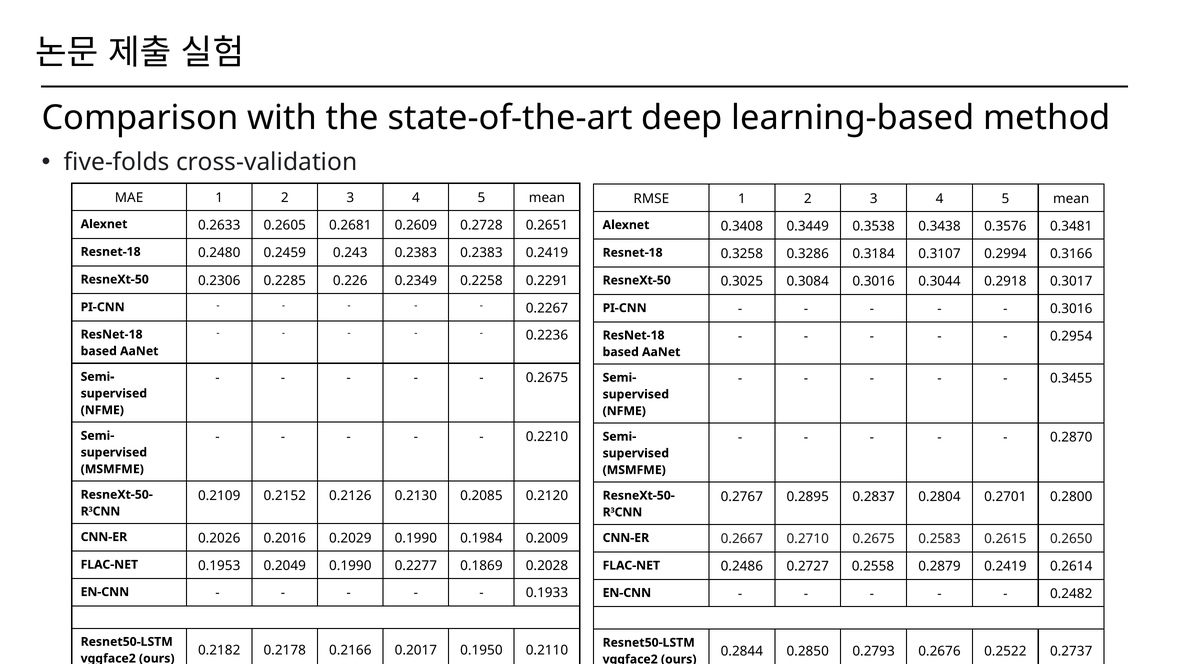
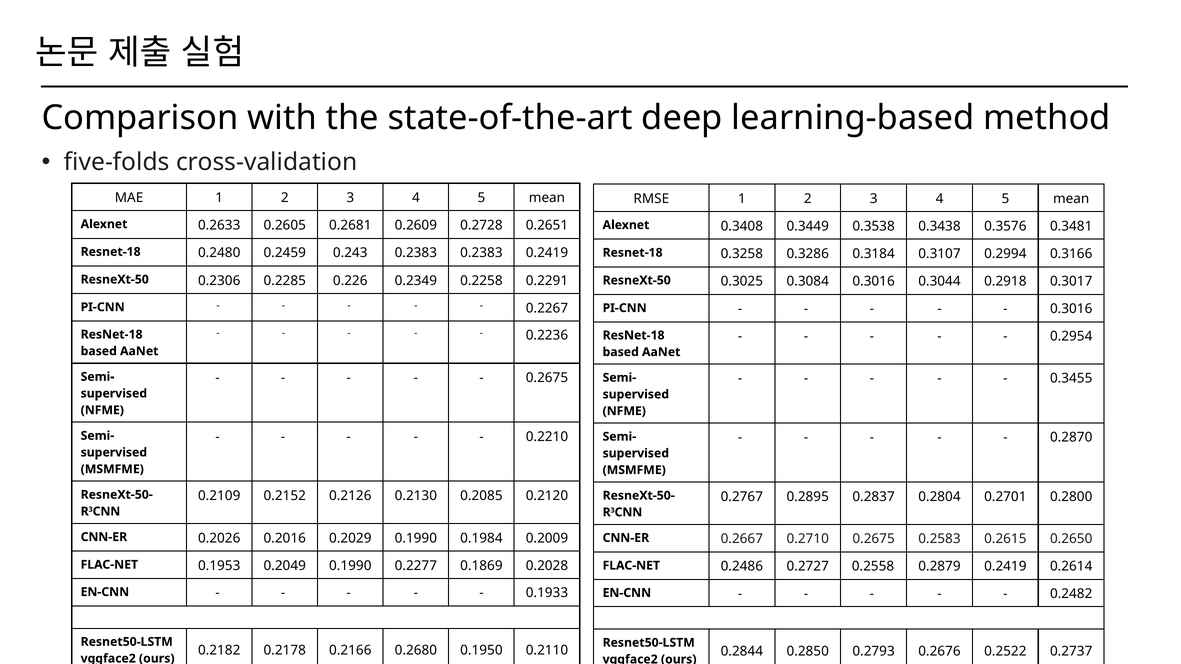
0.2017: 0.2017 -> 0.2680
